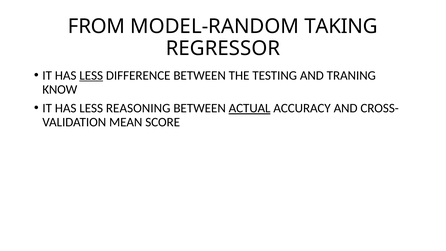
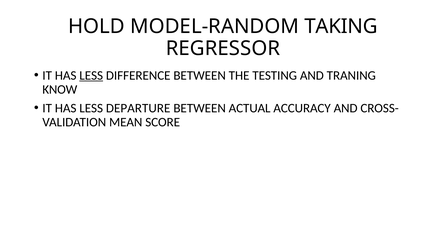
FROM: FROM -> HOLD
REASONING: REASONING -> DEPARTURE
ACTUAL underline: present -> none
